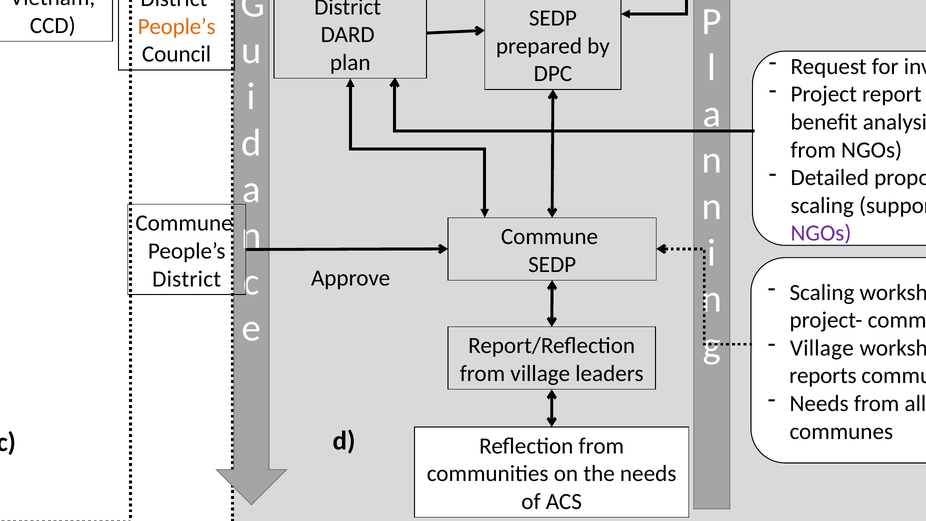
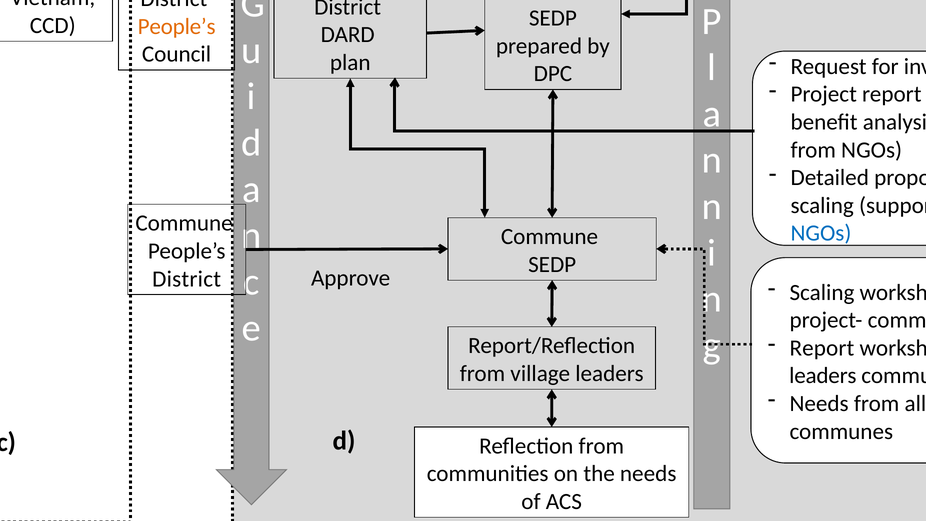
NGOs at (821, 233) colour: purple -> blue
Village at (822, 348): Village -> Report
reports at (823, 376): reports -> leaders
